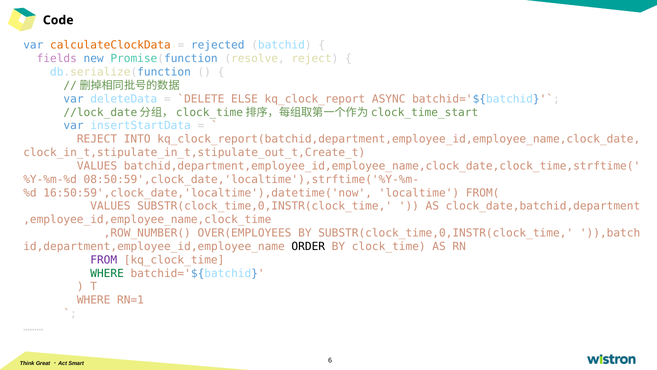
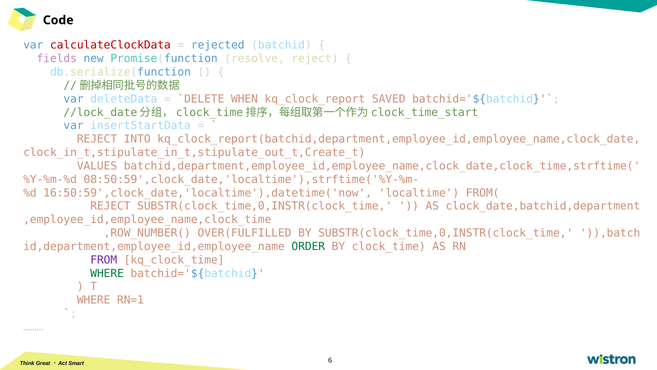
calculateClockData colour: orange -> red
ELSE: ELSE -> WHEN
ASYNC: ASYNC -> SAVED
VALUES at (110, 206): VALUES -> REJECT
OVER(EMPLOYEES: OVER(EMPLOYEES -> OVER(FULFILLED
ORDER colour: black -> green
